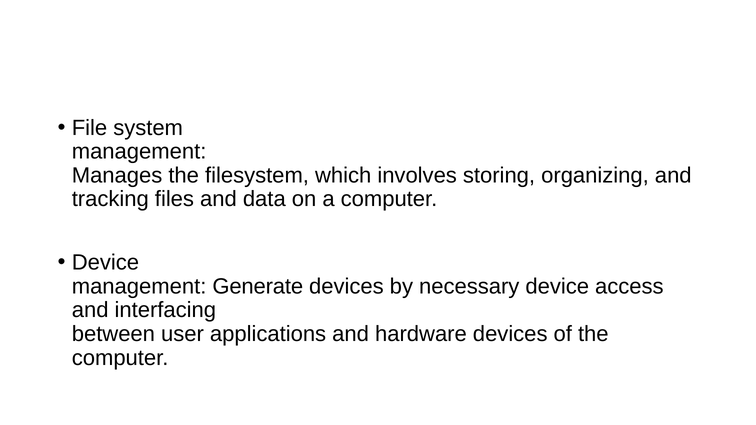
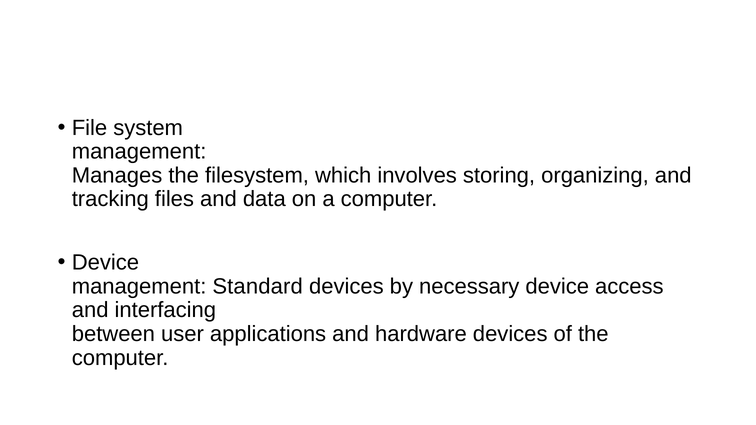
Generate: Generate -> Standard
